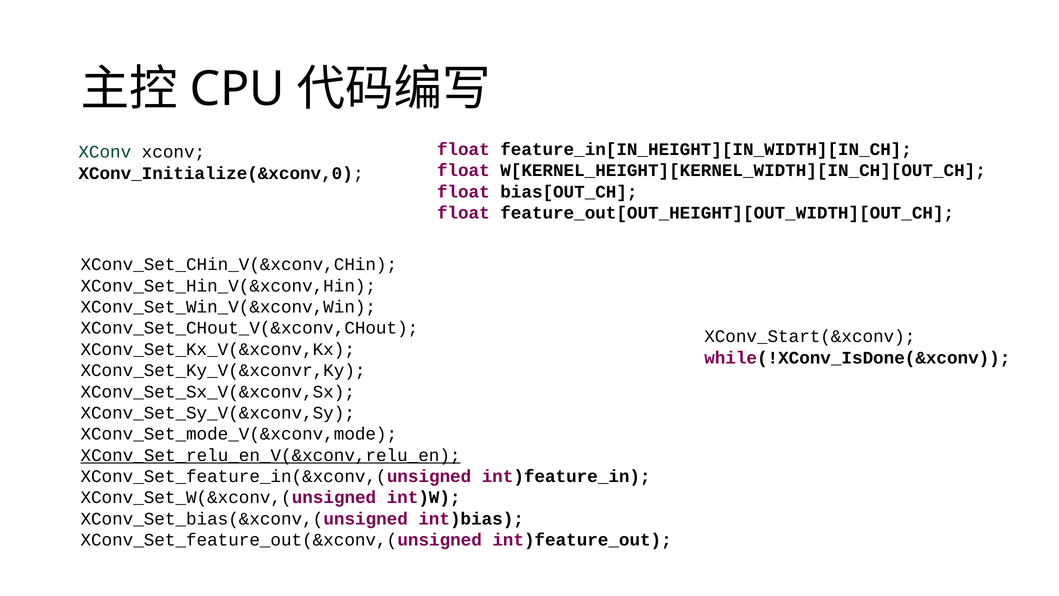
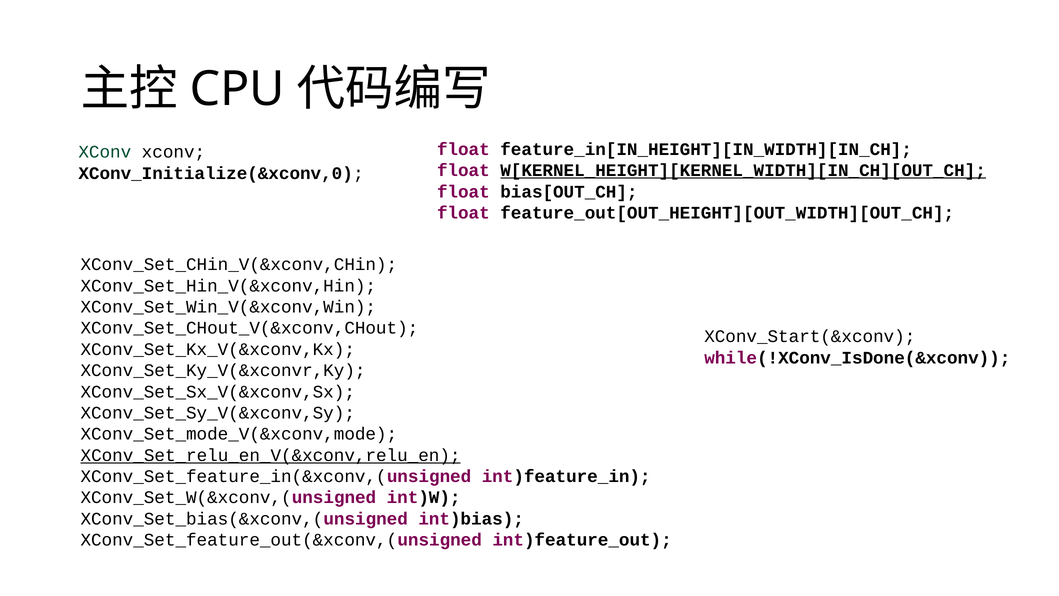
W[KERNEL_HEIGHT][KERNEL_WIDTH][IN_CH][OUT_CH underline: none -> present
